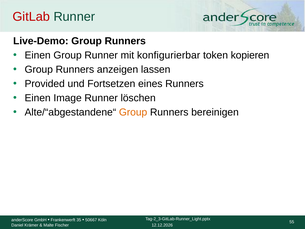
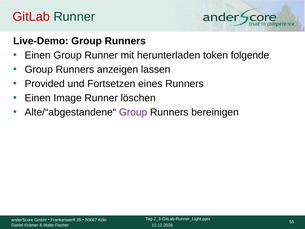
konfigurierbar: konfigurierbar -> herunterladen
kopieren: kopieren -> folgende
Group at (133, 112) colour: orange -> purple
